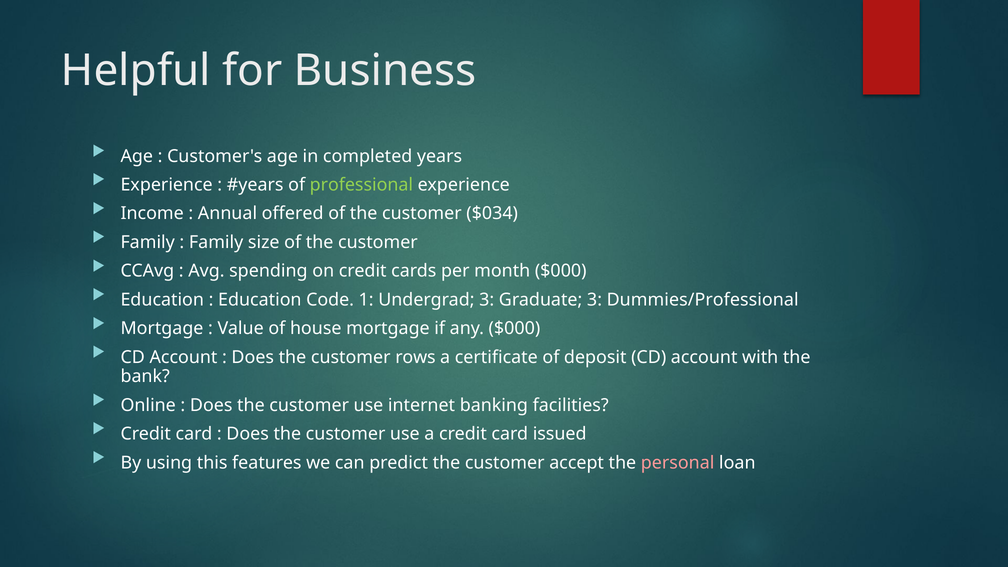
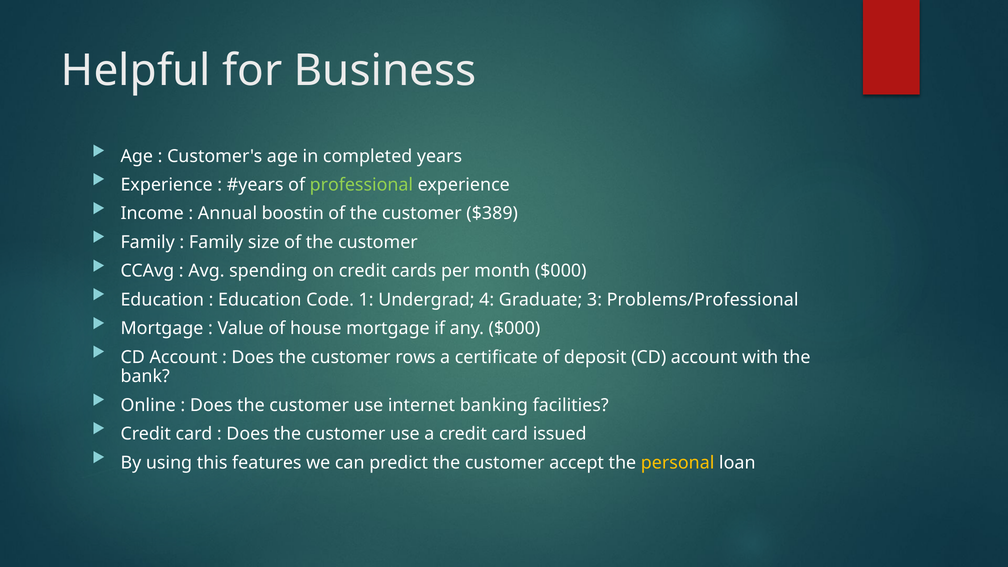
offered: offered -> boostin
$034: $034 -> $389
Undergrad 3: 3 -> 4
Dummies/Professional: Dummies/Professional -> Problems/Professional
personal colour: pink -> yellow
